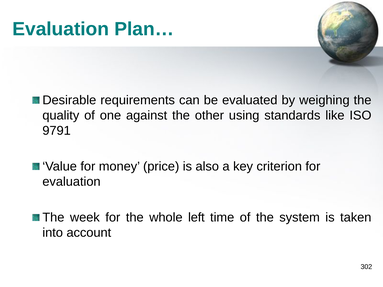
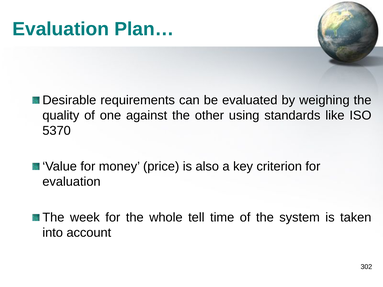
9791: 9791 -> 5370
left: left -> tell
